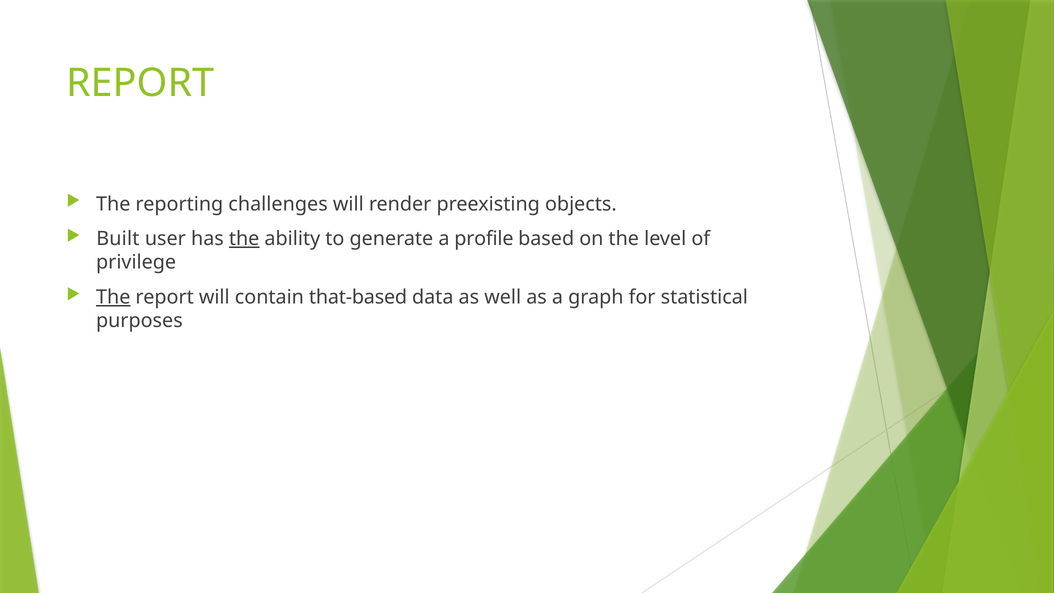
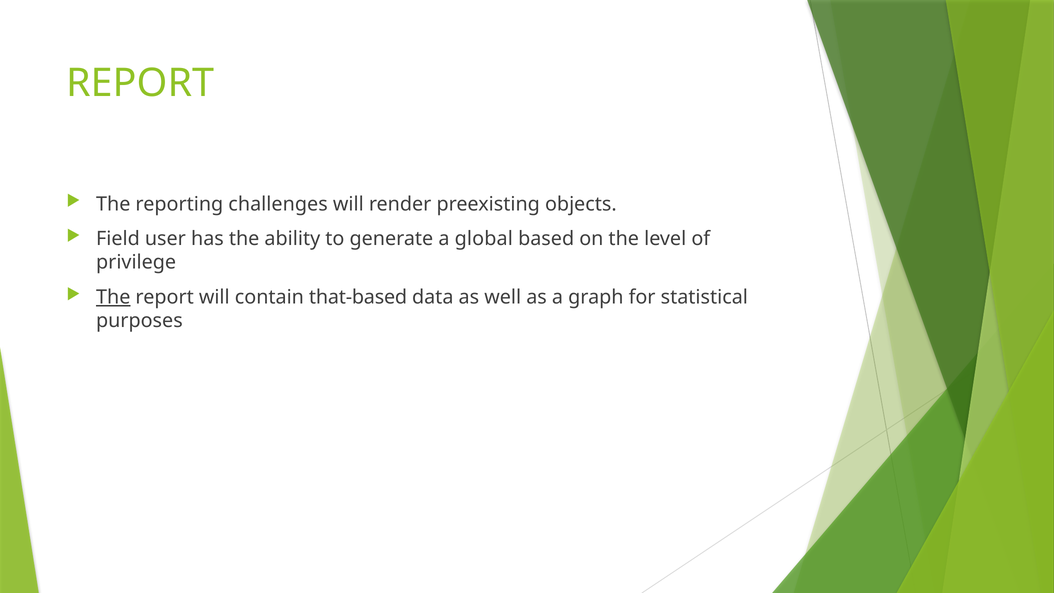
Built: Built -> Field
the at (244, 239) underline: present -> none
profile: profile -> global
